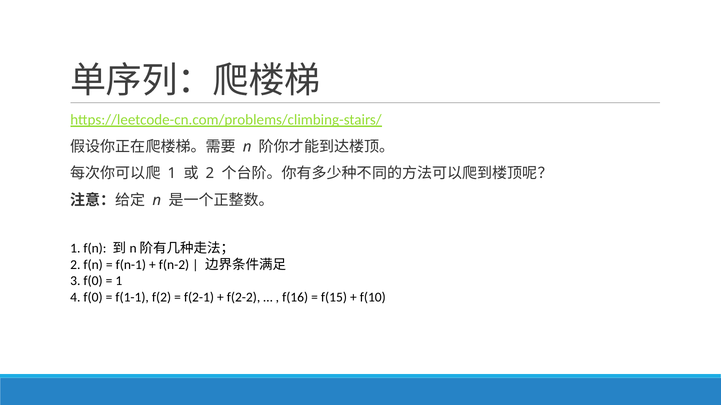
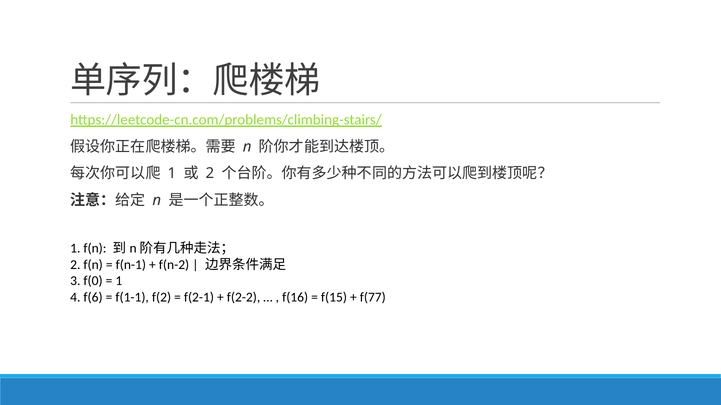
4 f(0: f(0 -> f(6
f(10: f(10 -> f(77
